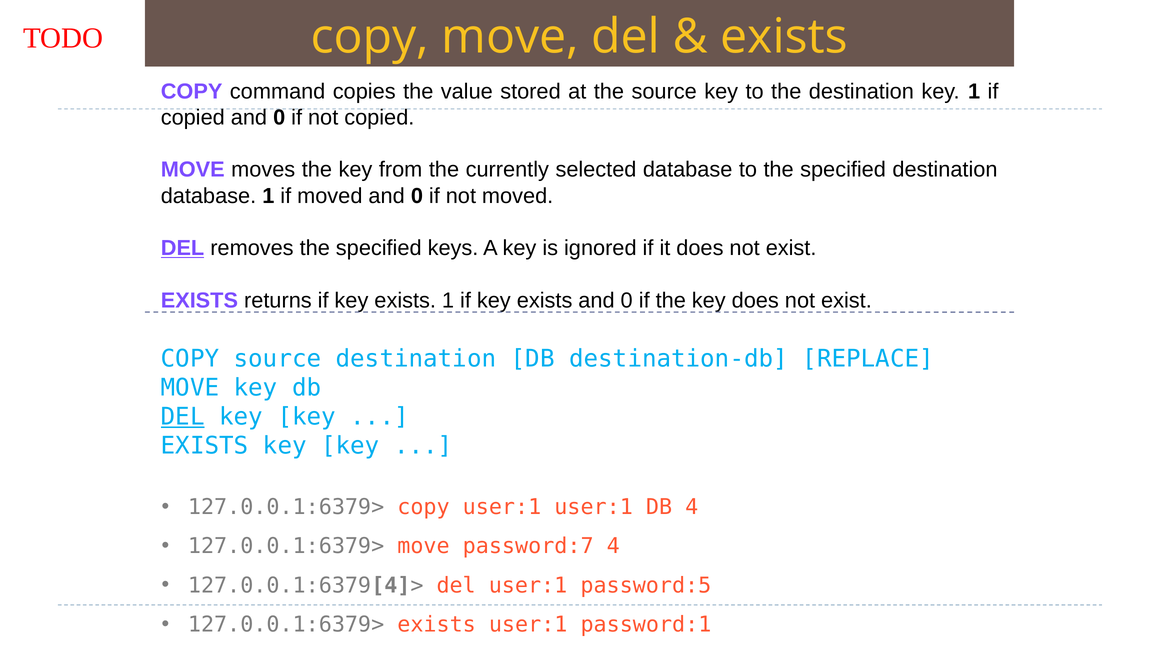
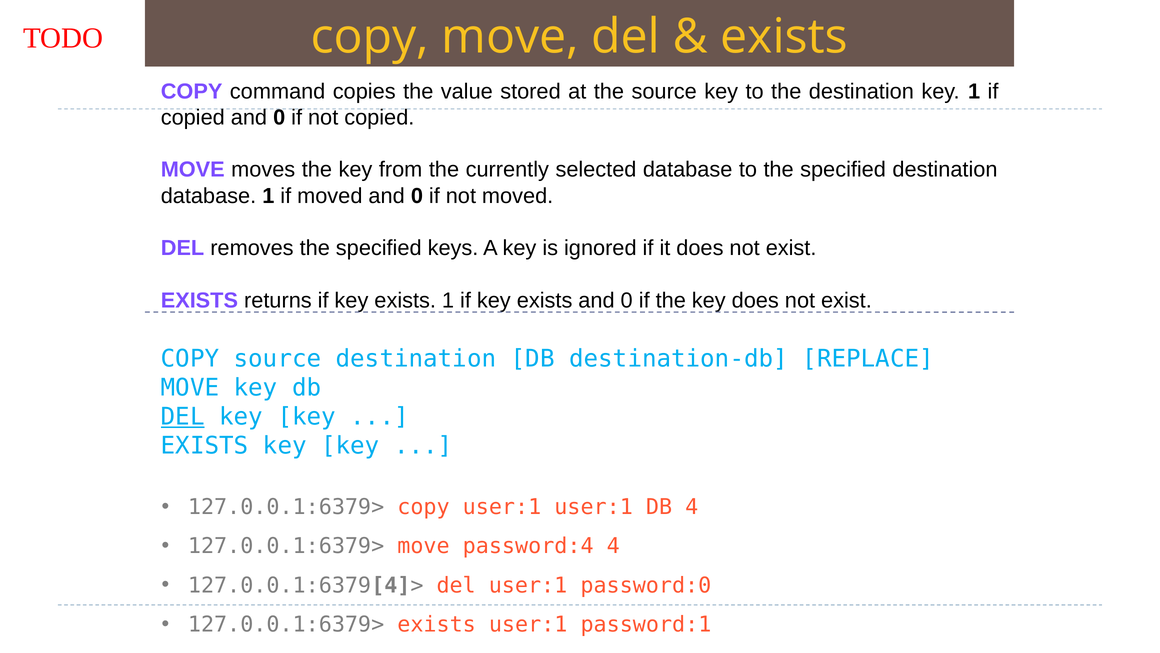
DEL at (183, 248) underline: present -> none
password:7: password:7 -> password:4
password:5: password:5 -> password:0
